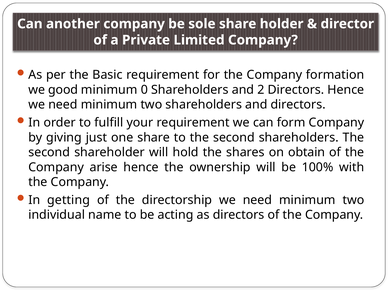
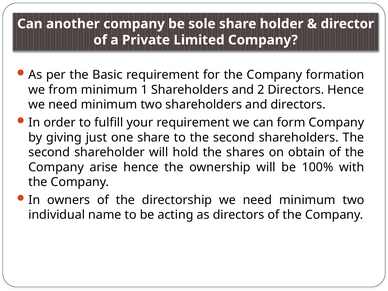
good: good -> from
0: 0 -> 1
getting: getting -> owners
